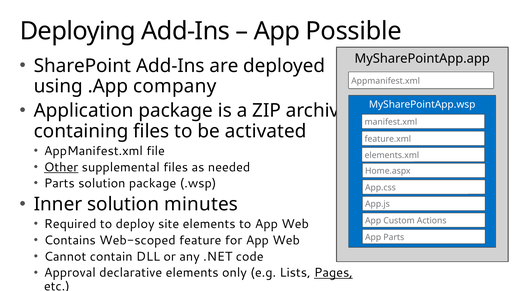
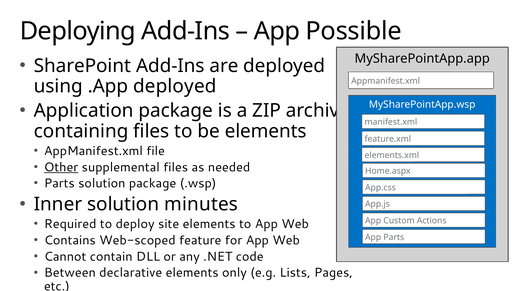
.App company: company -> deployed
be activated: activated -> elements
Approval: Approval -> Between
Pages underline: present -> none
